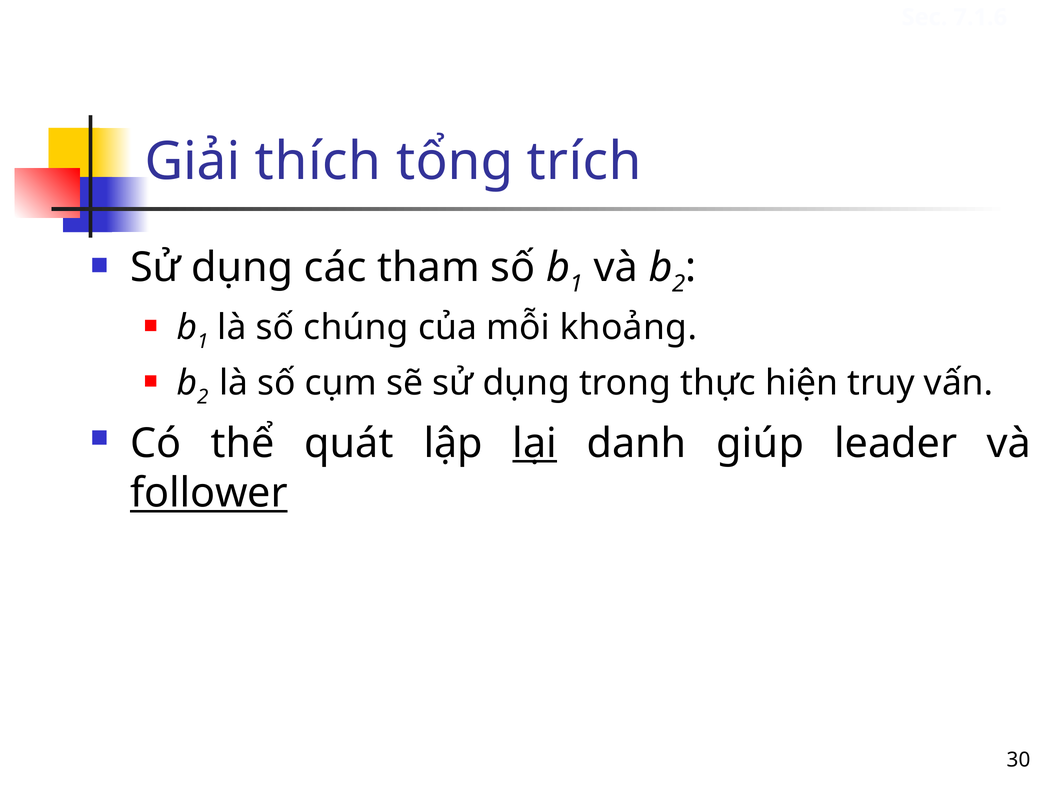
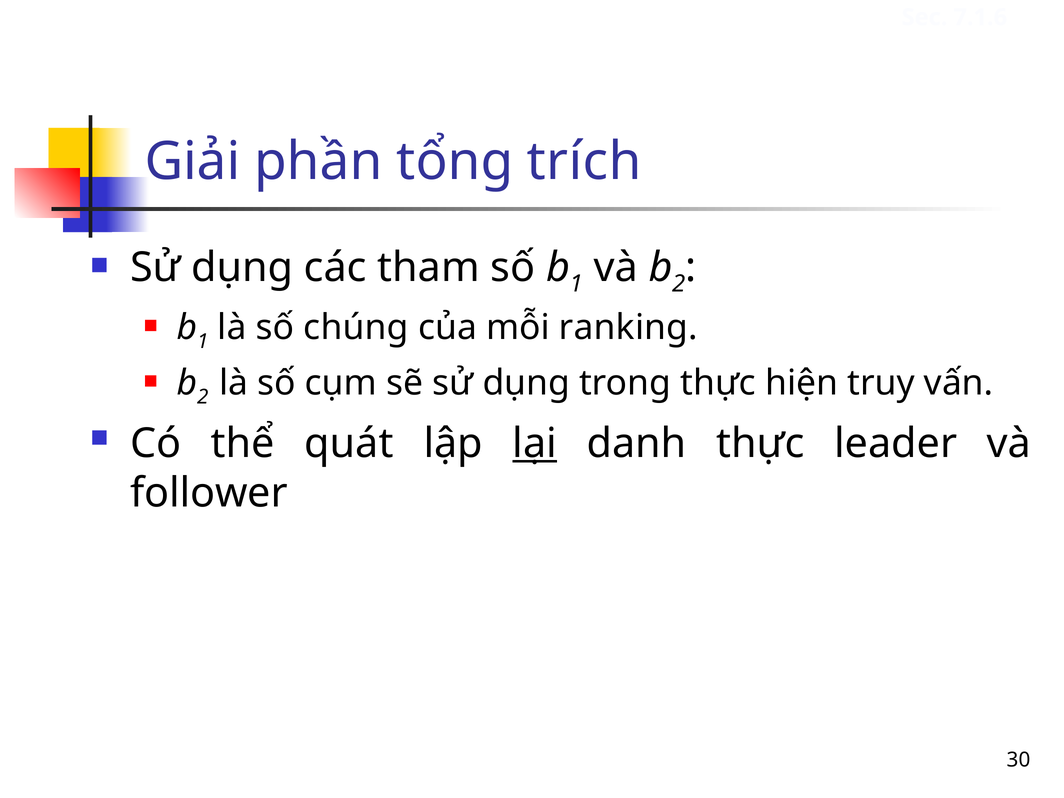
thích: thích -> phần
khoảng: khoảng -> ranking
danh giúp: giúp -> thực
follower underline: present -> none
